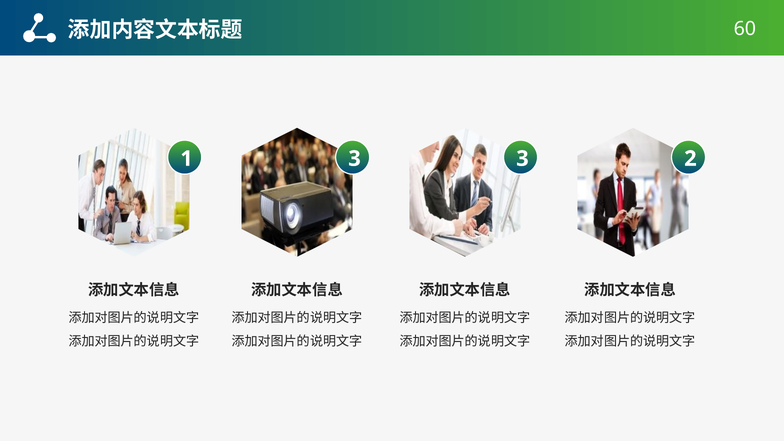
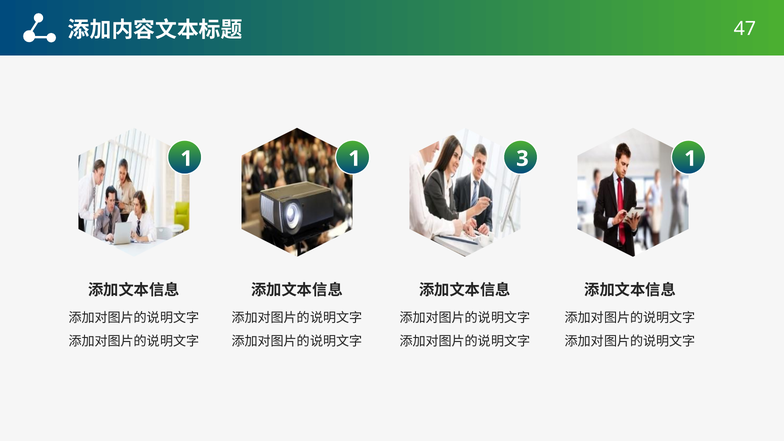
60: 60 -> 47
1 3: 3 -> 1
3 2: 2 -> 1
